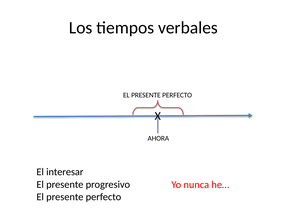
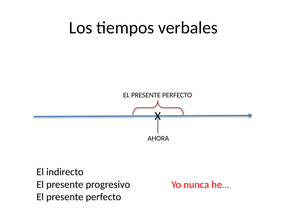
interesar: interesar -> indirecto
